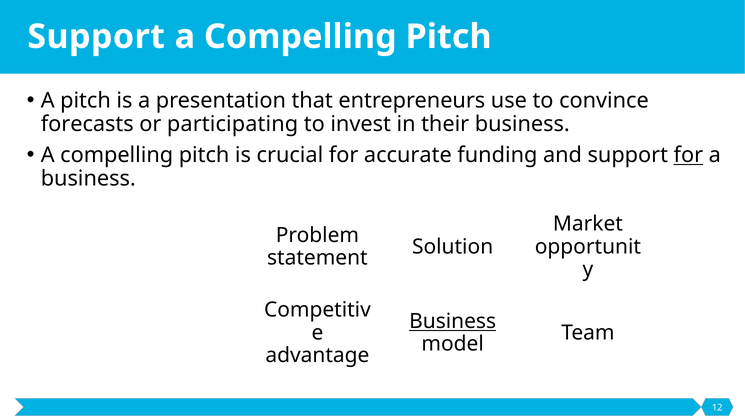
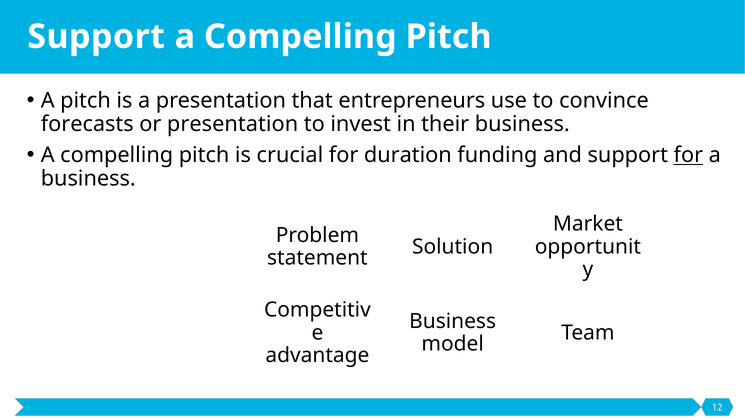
or participating: participating -> presentation
accurate: accurate -> duration
Business at (453, 321) underline: present -> none
